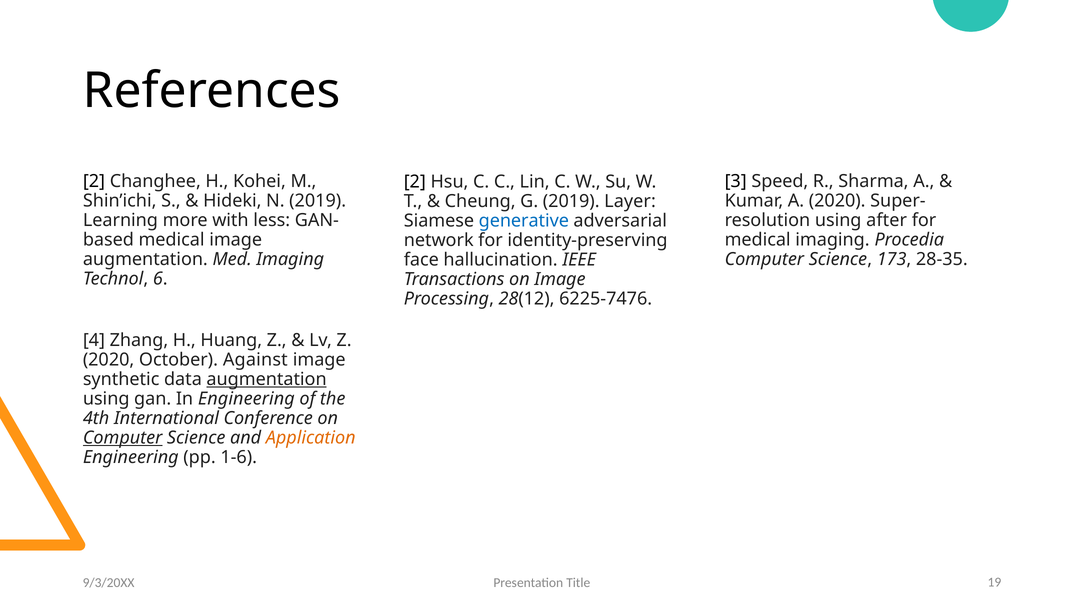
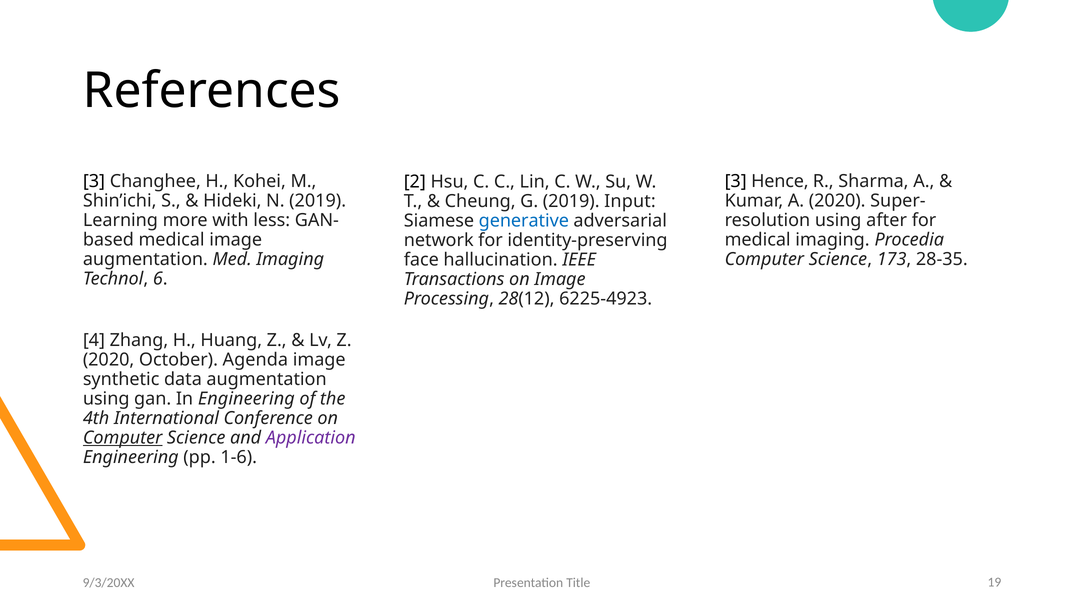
2 at (94, 181): 2 -> 3
Speed: Speed -> Hence
Layer: Layer -> Input
6225-7476: 6225-7476 -> 6225-4923
Against: Against -> Agenda
augmentation at (267, 379) underline: present -> none
Application colour: orange -> purple
